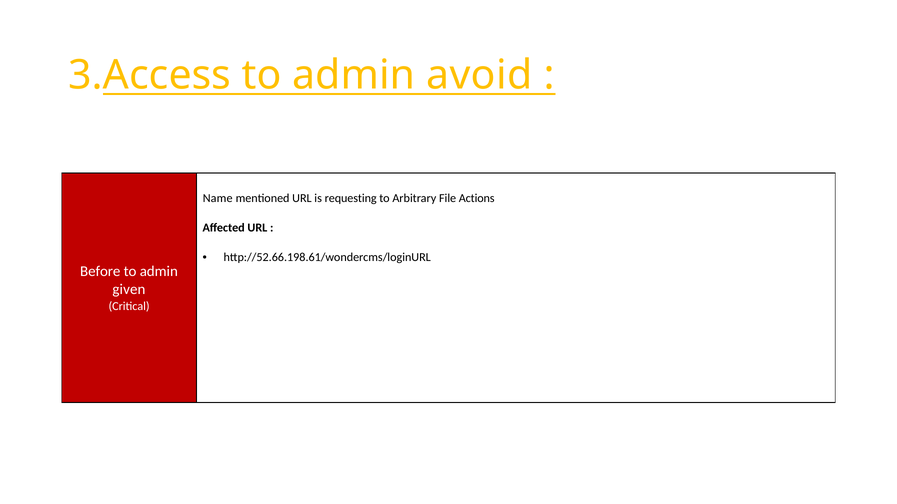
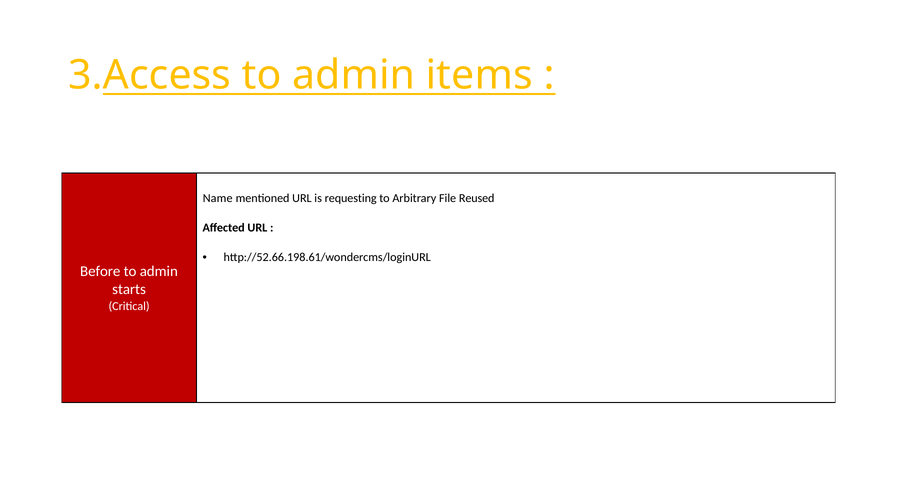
avoid: avoid -> items
Actions: Actions -> Reused
given: given -> starts
